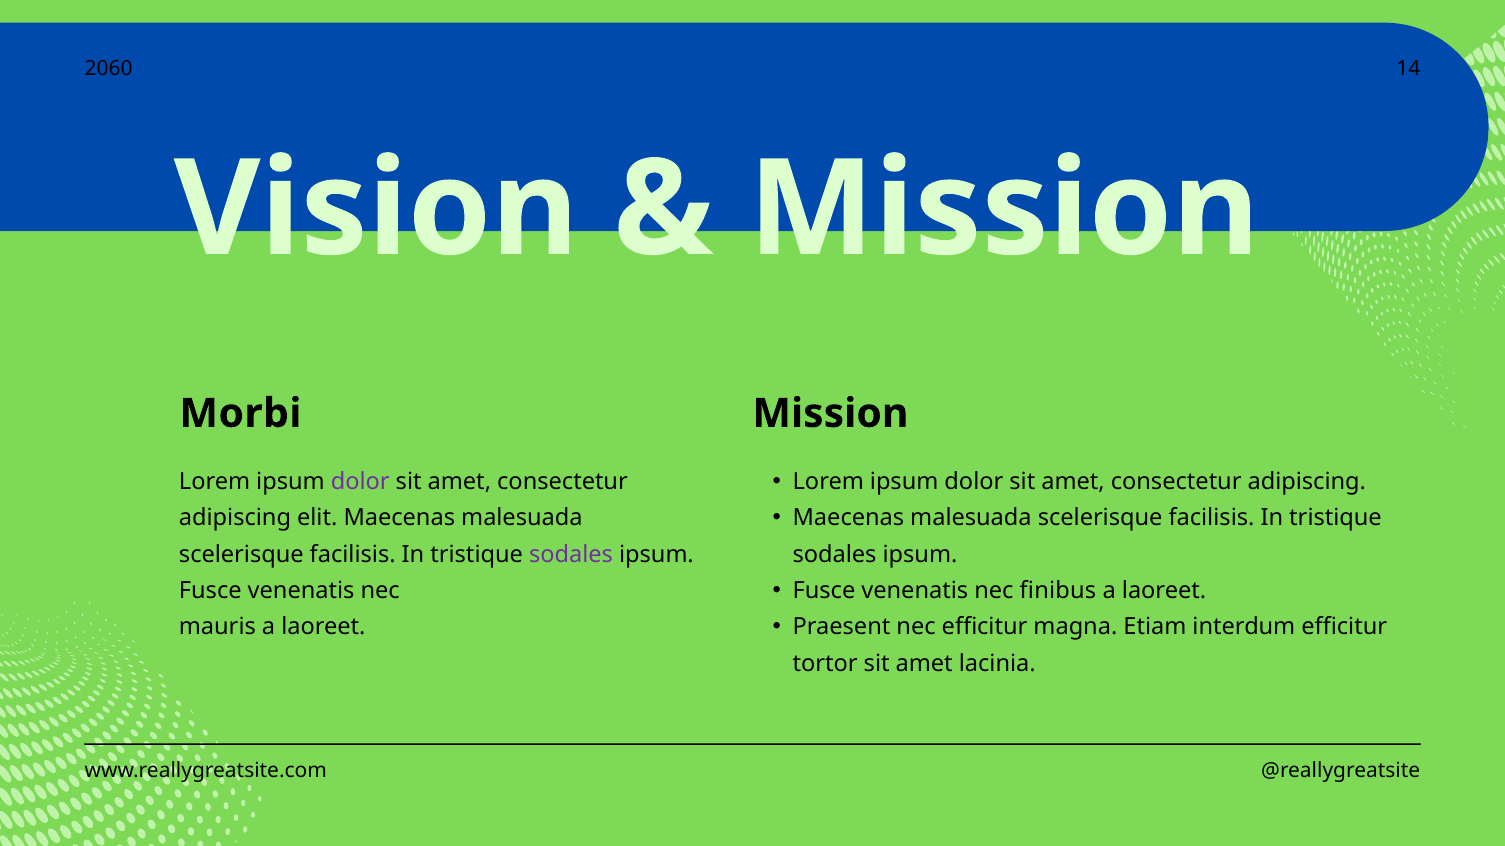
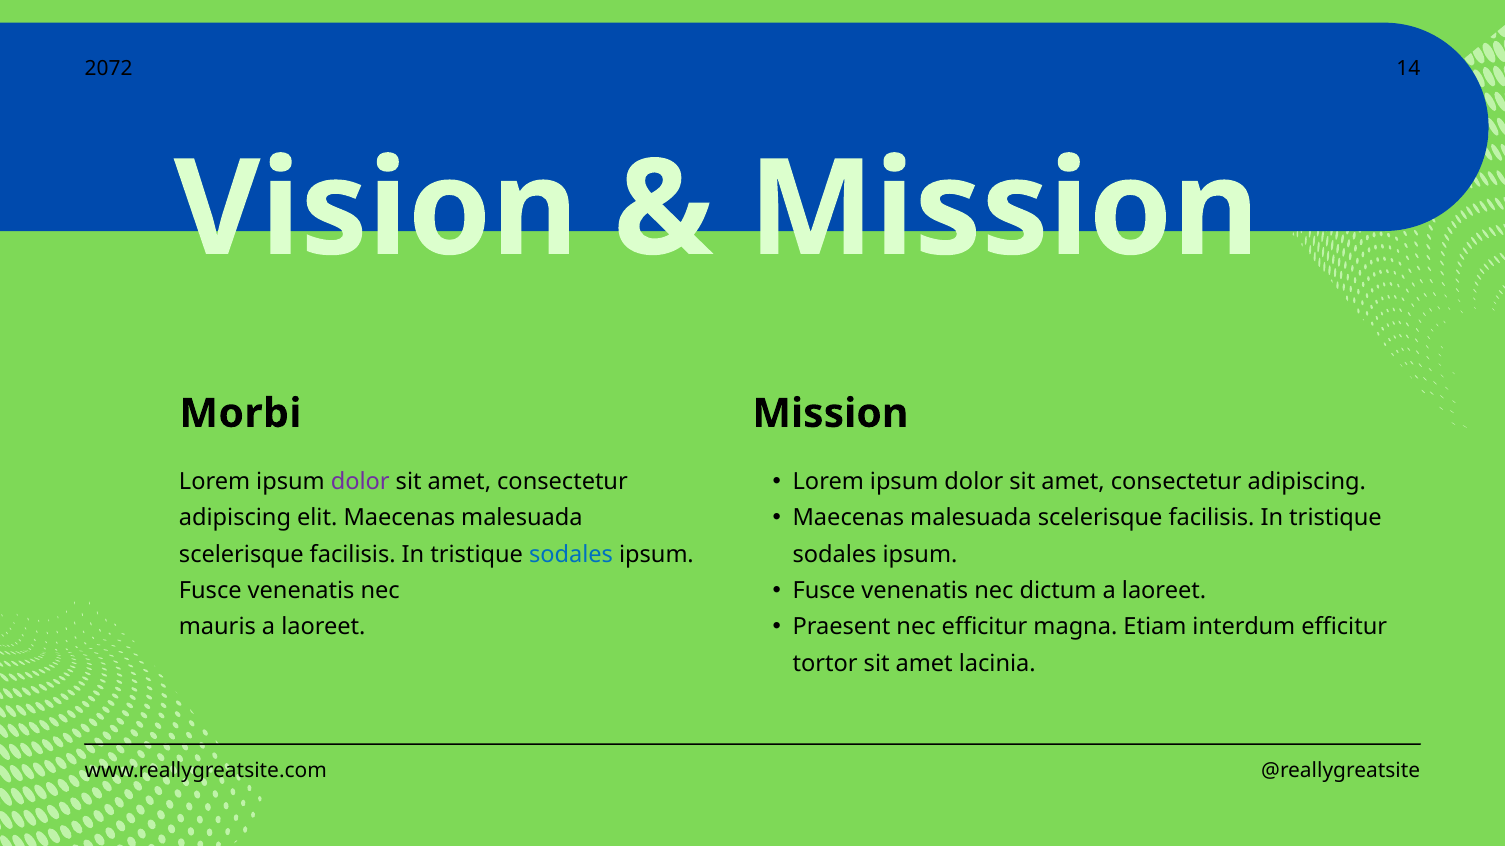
2060: 2060 -> 2072
sodales at (571, 555) colour: purple -> blue
finibus: finibus -> dictum
